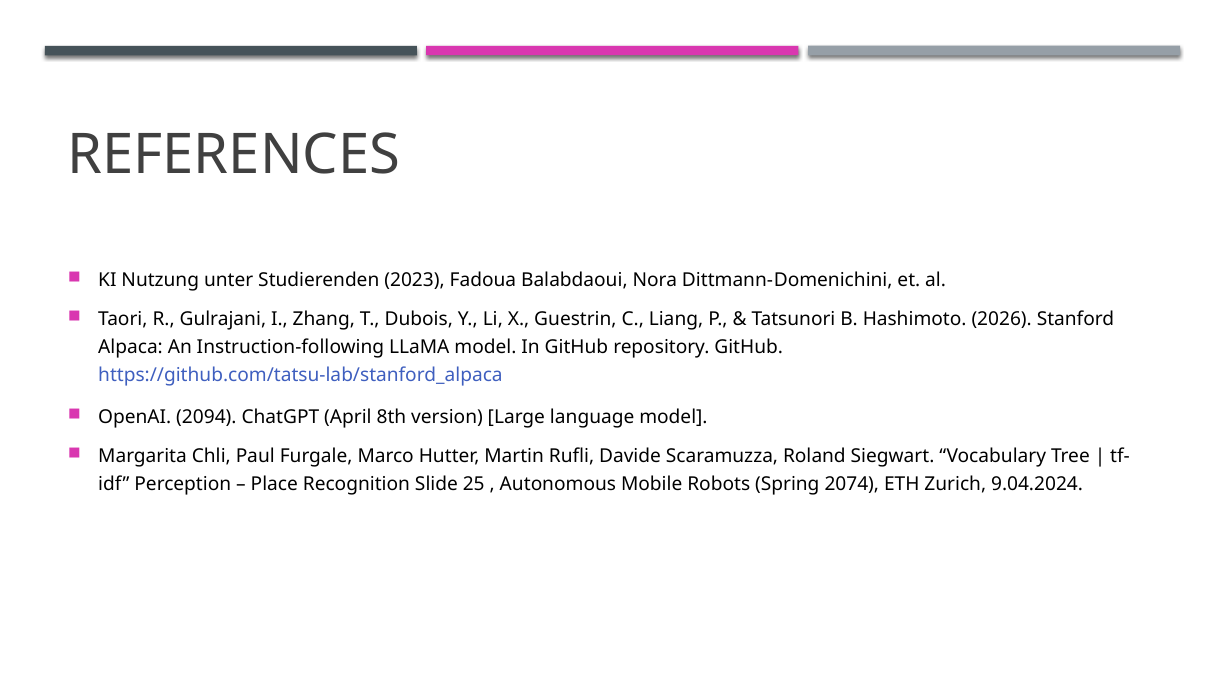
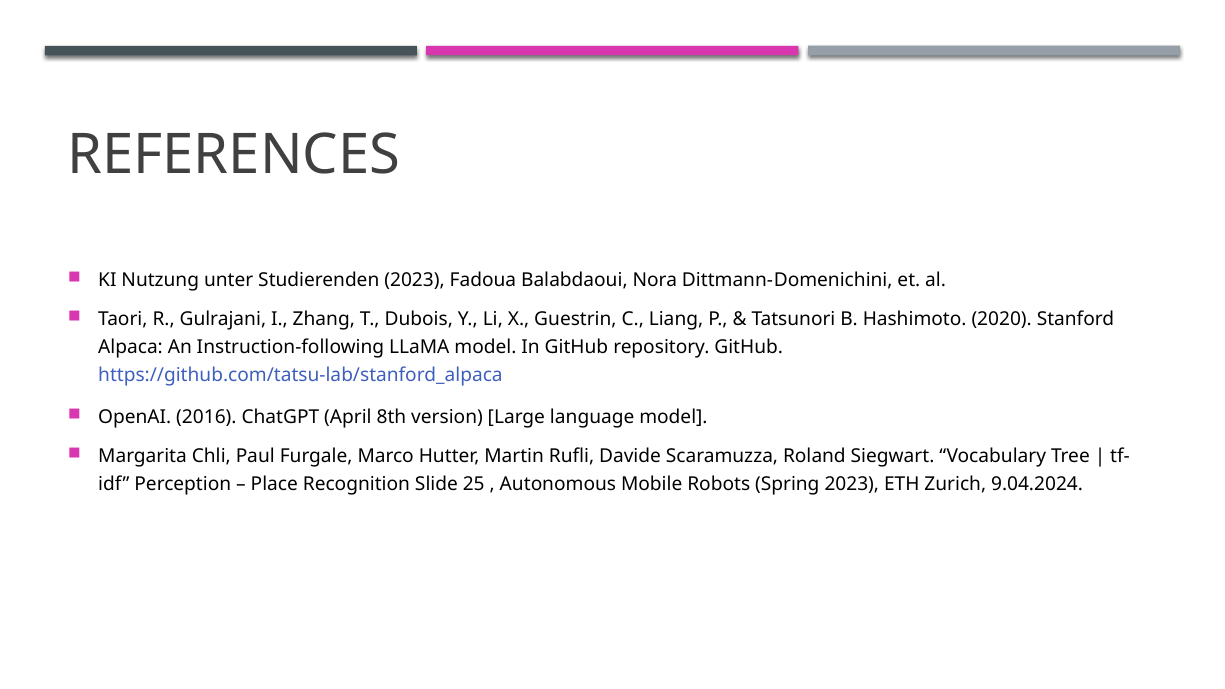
2026: 2026 -> 2020
2094: 2094 -> 2016
Spring 2074: 2074 -> 2023
